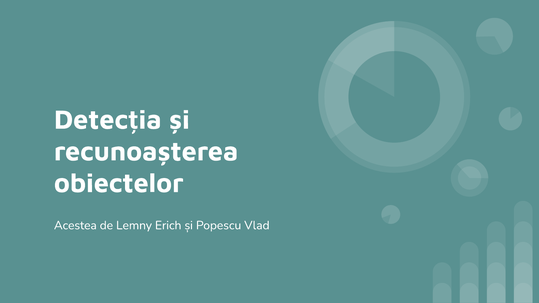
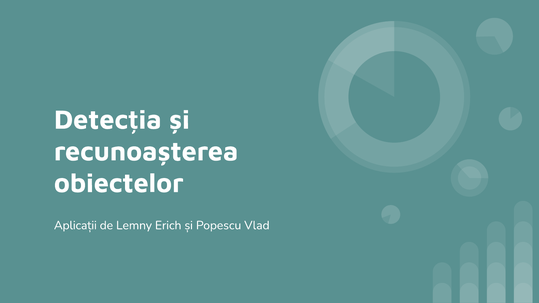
Acestea: Acestea -> Aplicații
